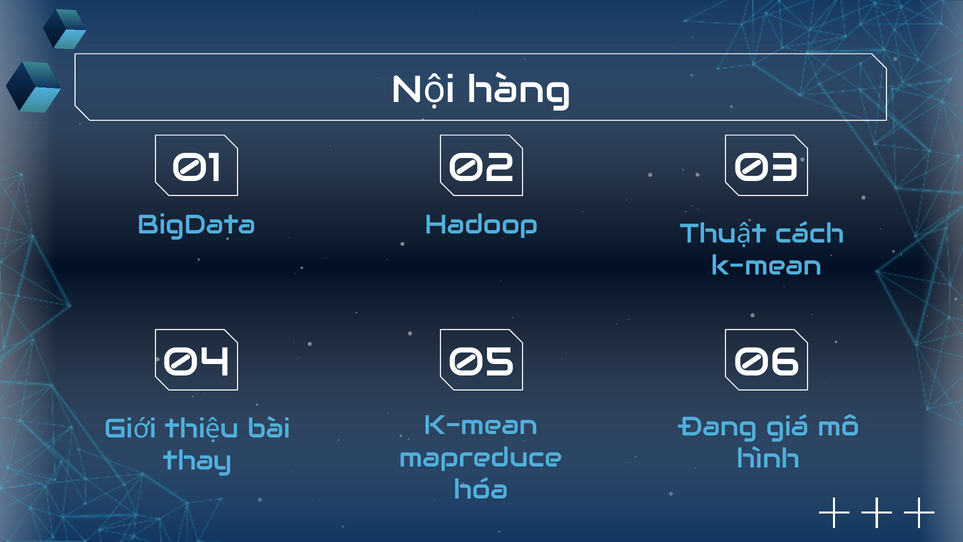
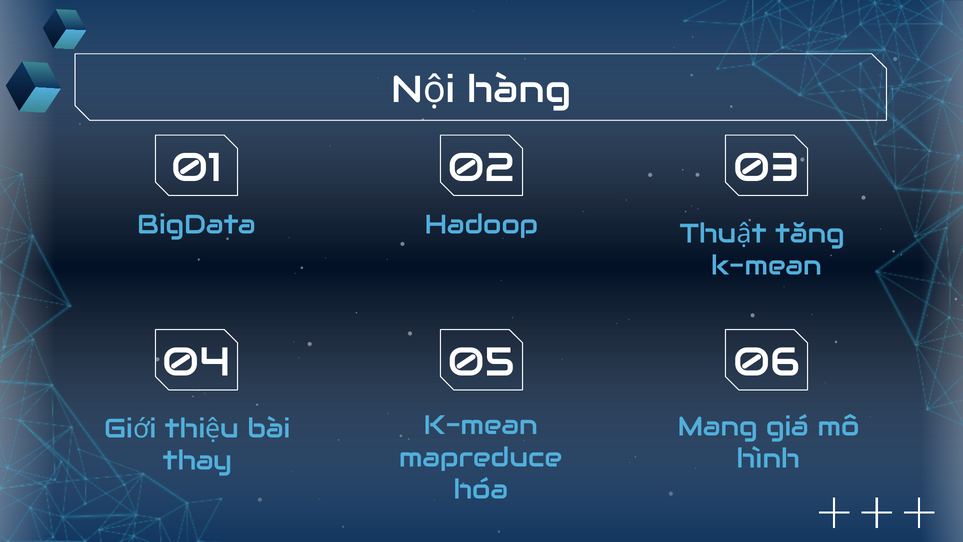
cách: cách -> tăng
Đang: Đang -> Mang
